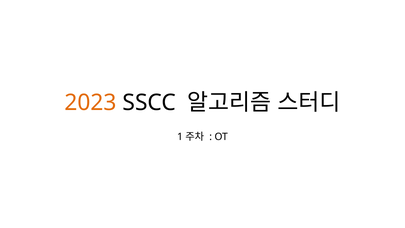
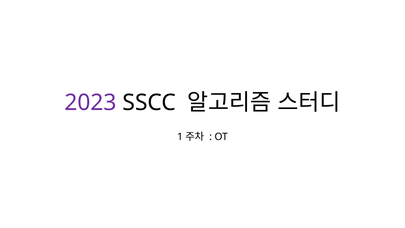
2023 colour: orange -> purple
